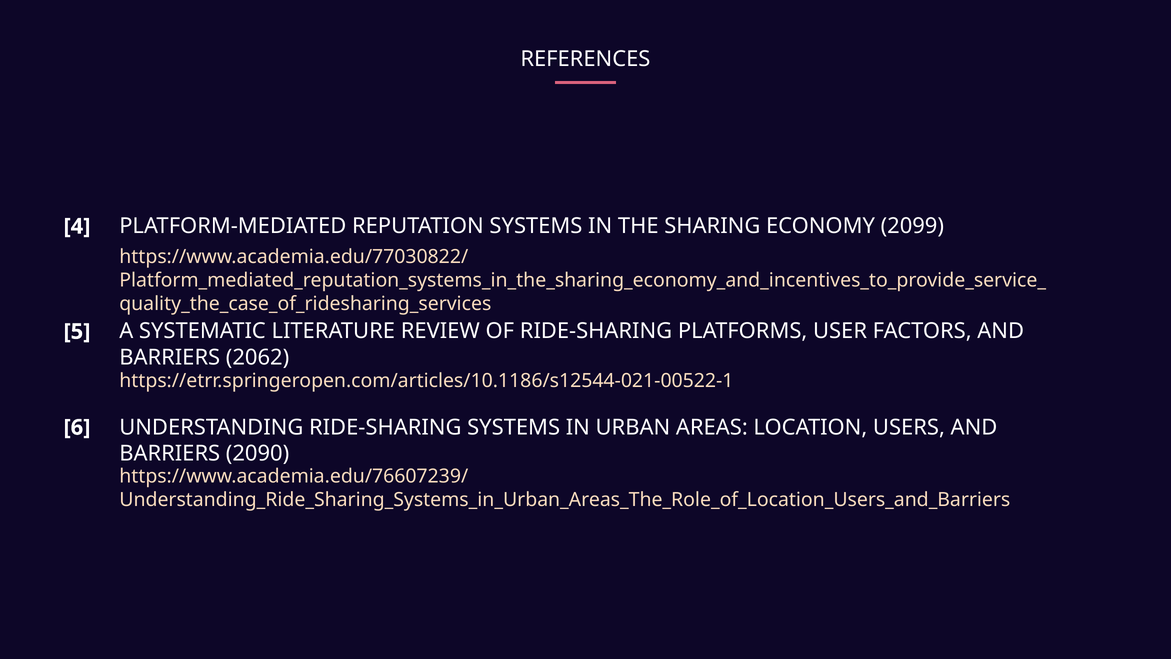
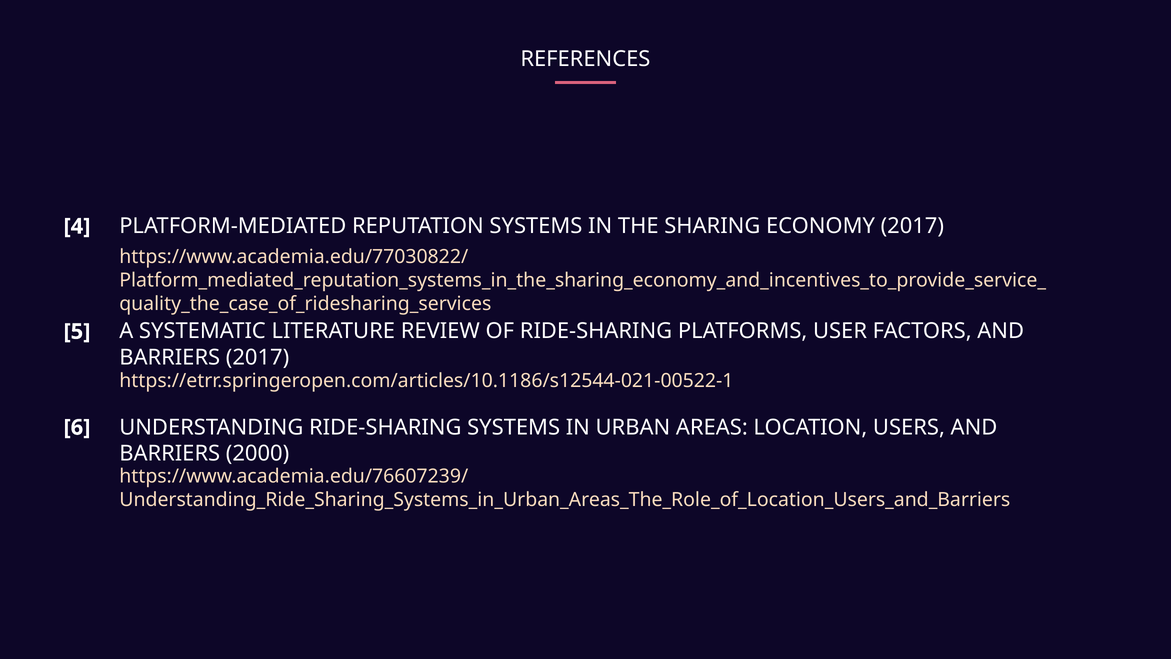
ECONOMY 2099: 2099 -> 2017
BARRIERS 2062: 2062 -> 2017
2090: 2090 -> 2000
